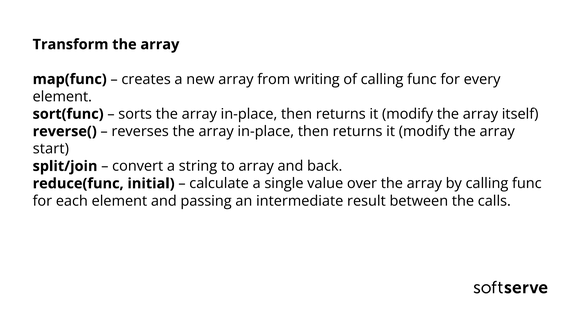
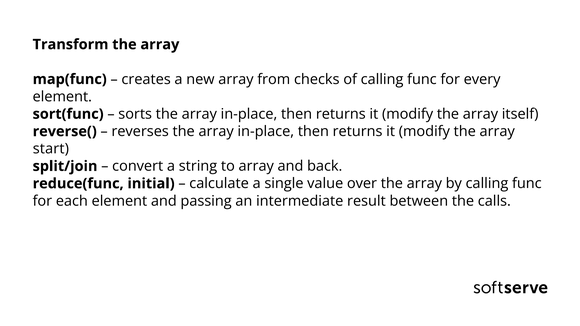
writing: writing -> checks
